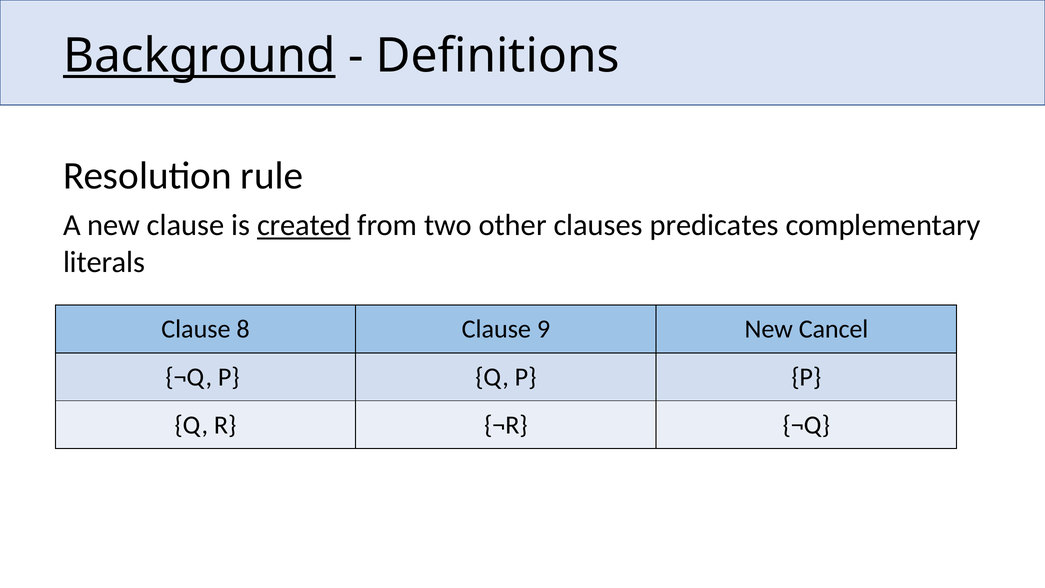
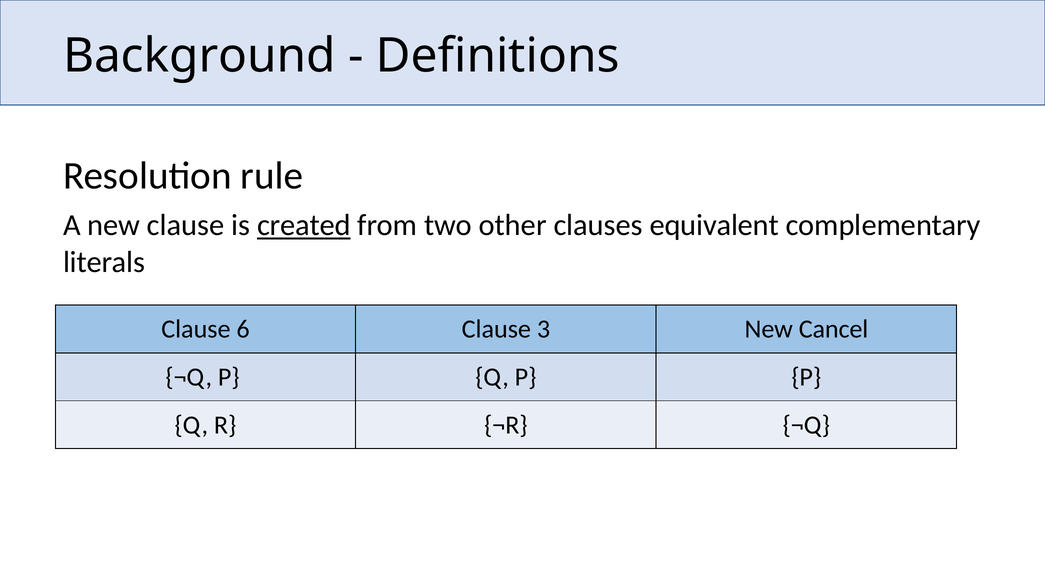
Background underline: present -> none
predicates: predicates -> equivalent
8: 8 -> 6
9: 9 -> 3
